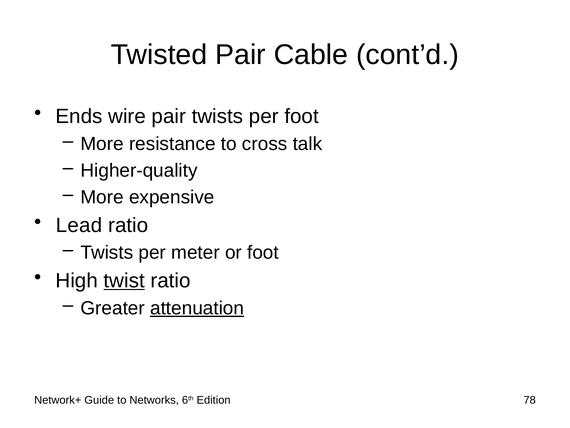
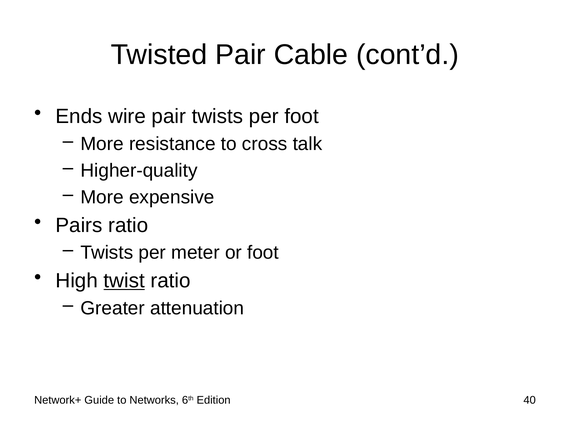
Lead: Lead -> Pairs
attenuation underline: present -> none
78: 78 -> 40
